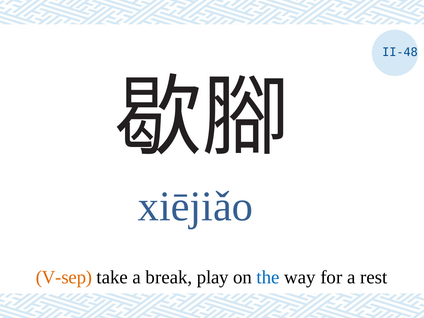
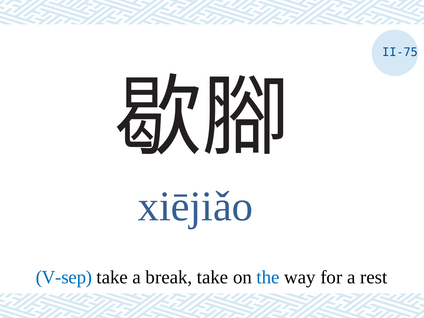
II-48: II-48 -> II-75
V-sep colour: orange -> blue
break play: play -> take
